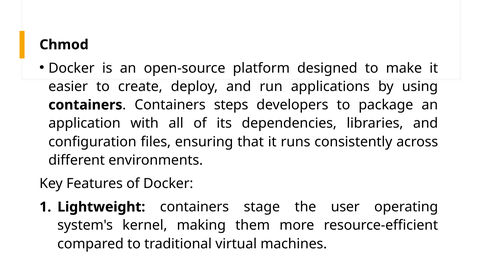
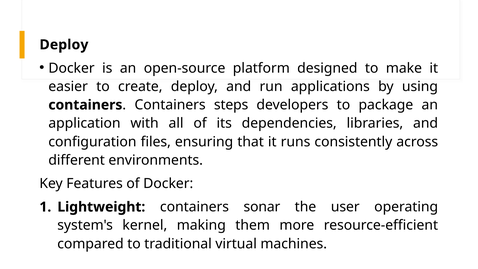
Chmod at (64, 45): Chmod -> Deploy
stage: stage -> sonar
